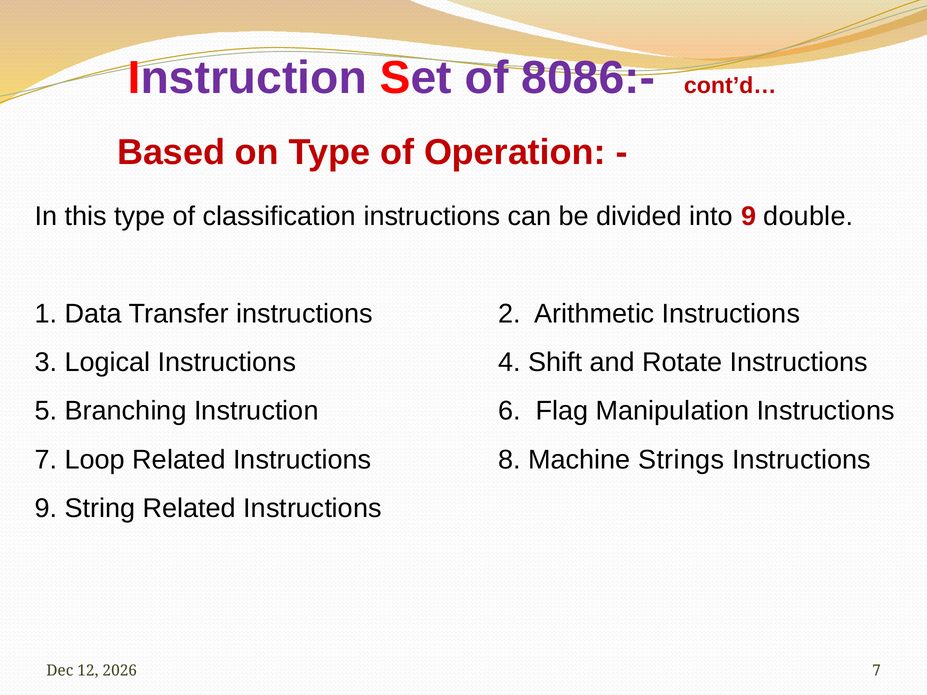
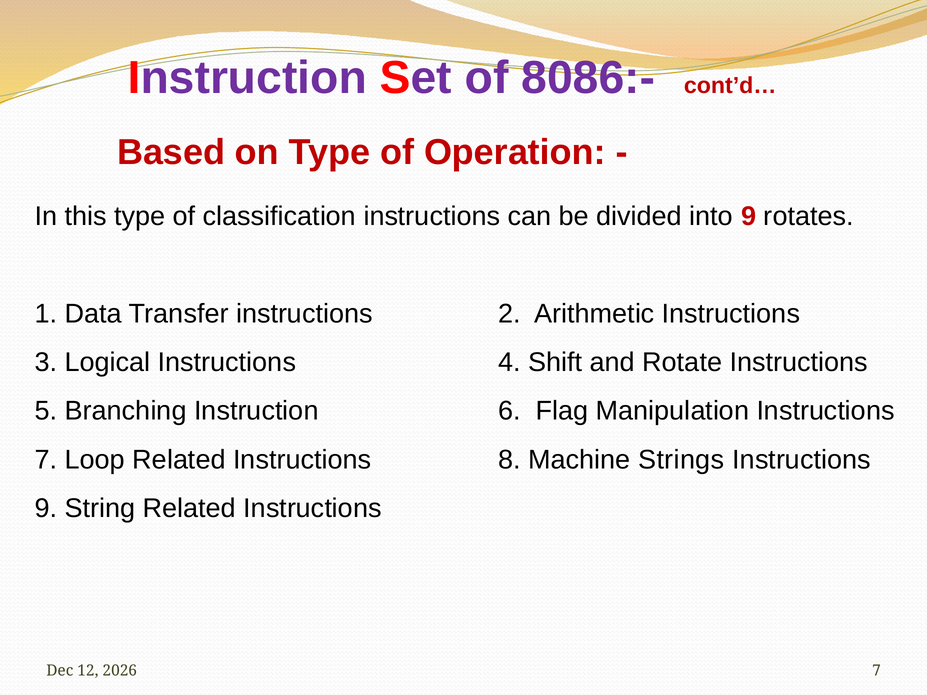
double: double -> rotates
